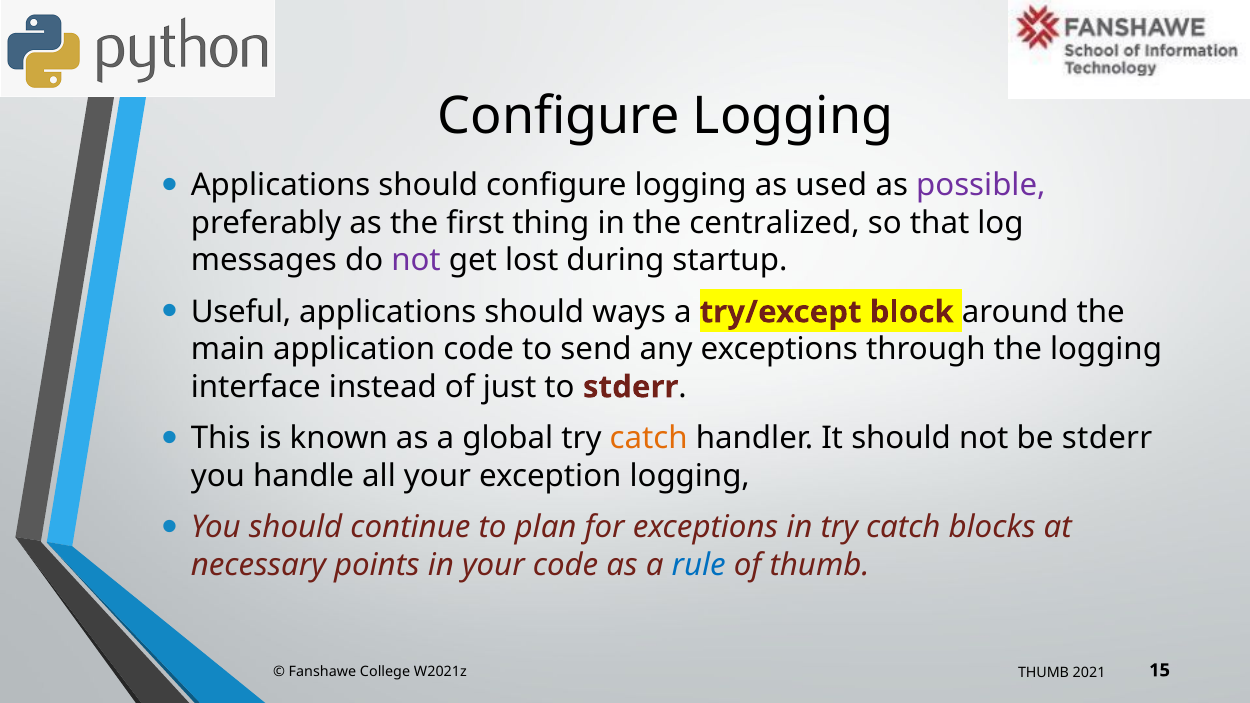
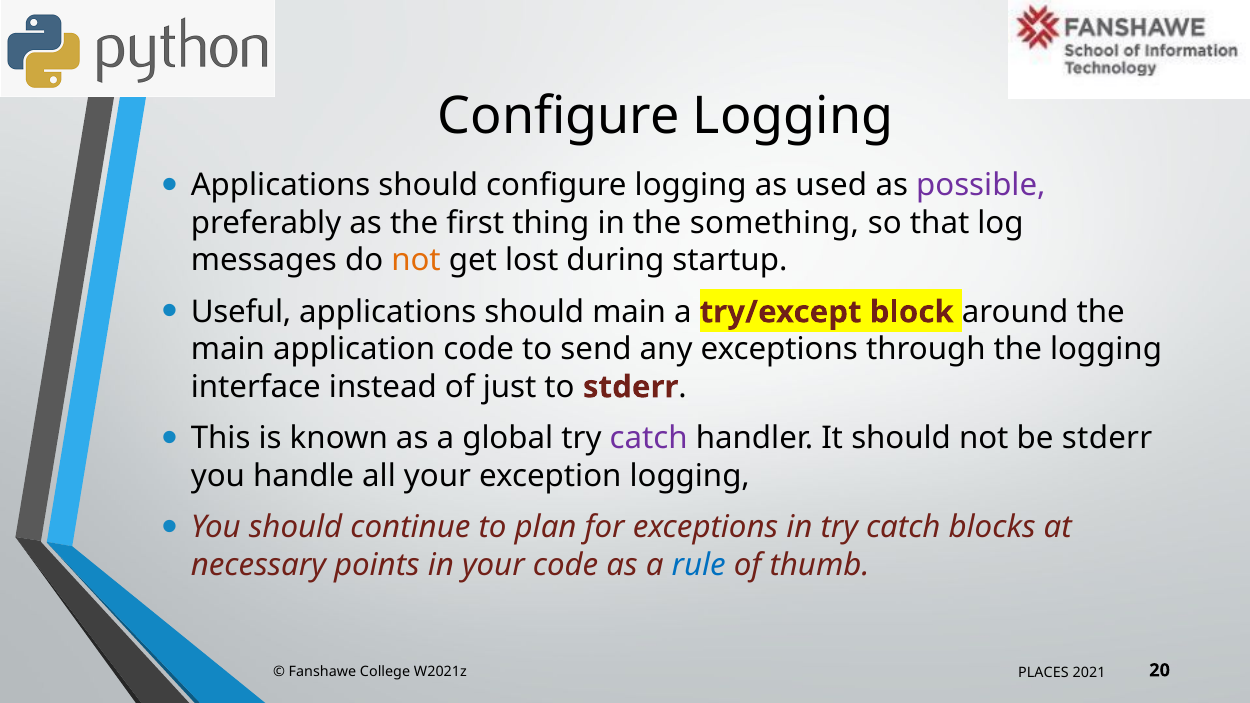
centralized: centralized -> something
not at (416, 261) colour: purple -> orange
should ways: ways -> main
catch at (649, 439) colour: orange -> purple
15: 15 -> 20
THUMB at (1044, 673): THUMB -> PLACES
